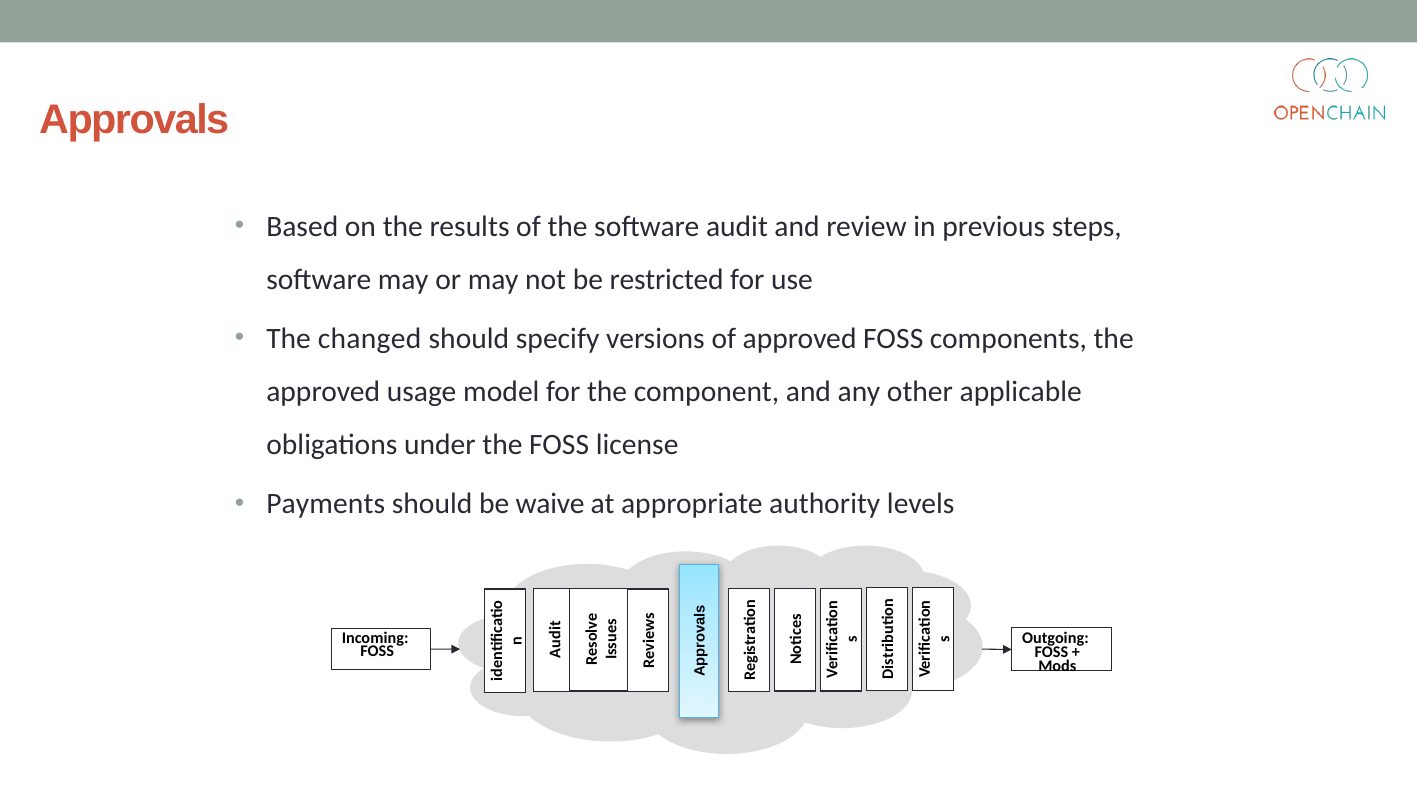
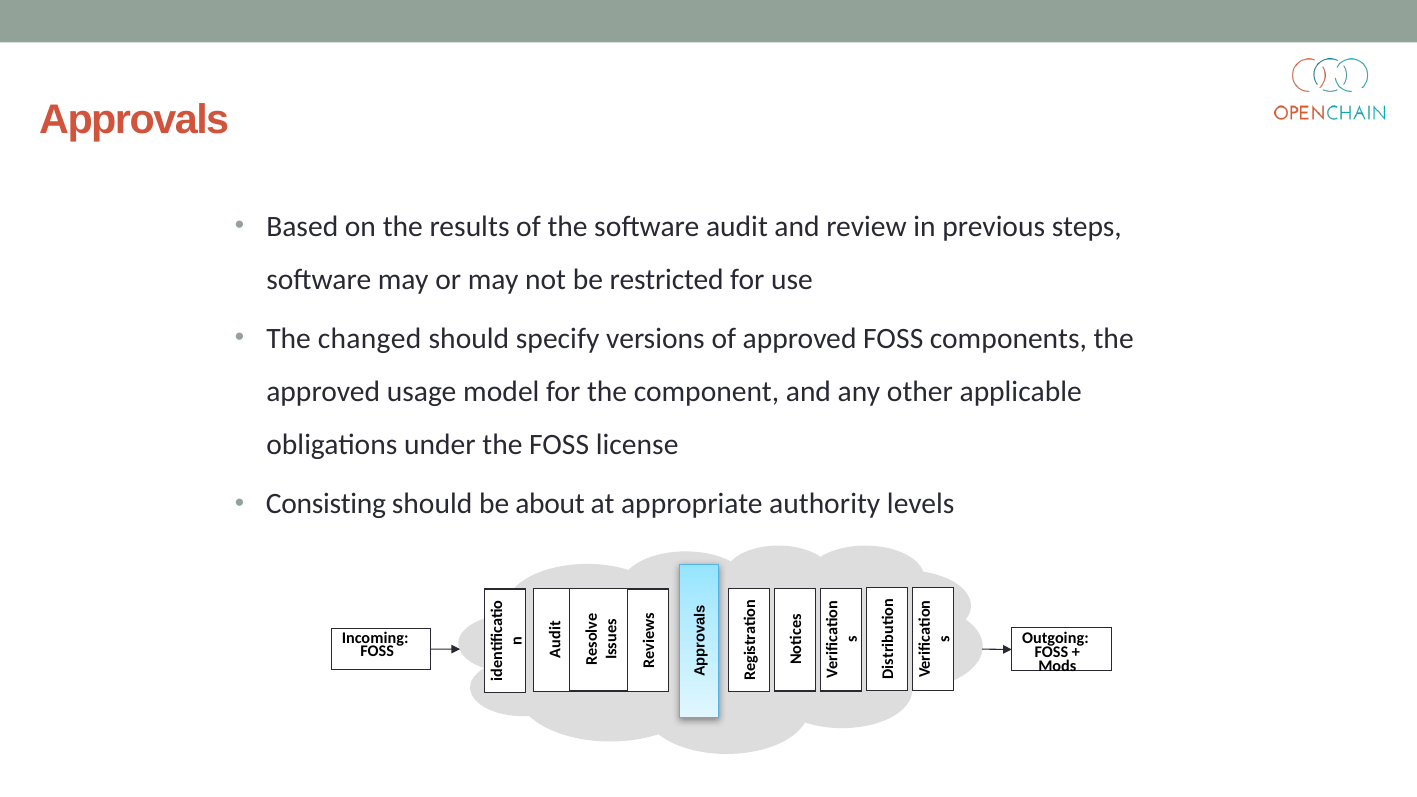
Payments: Payments -> Consisting
waive: waive -> about
